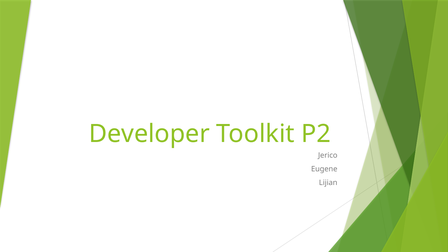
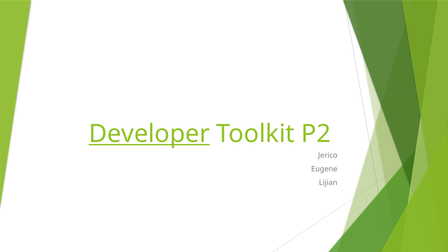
Developer underline: none -> present
